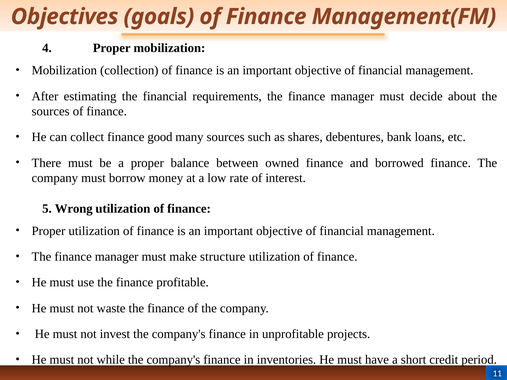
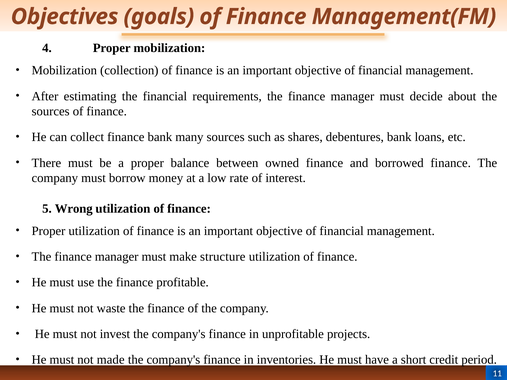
finance good: good -> bank
while: while -> made
